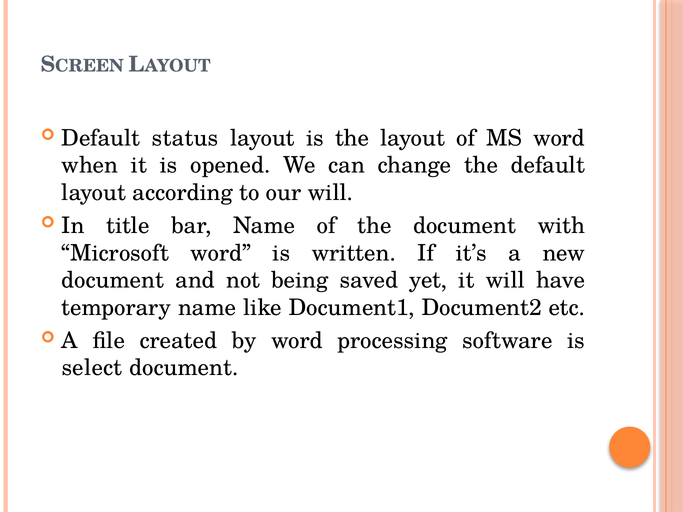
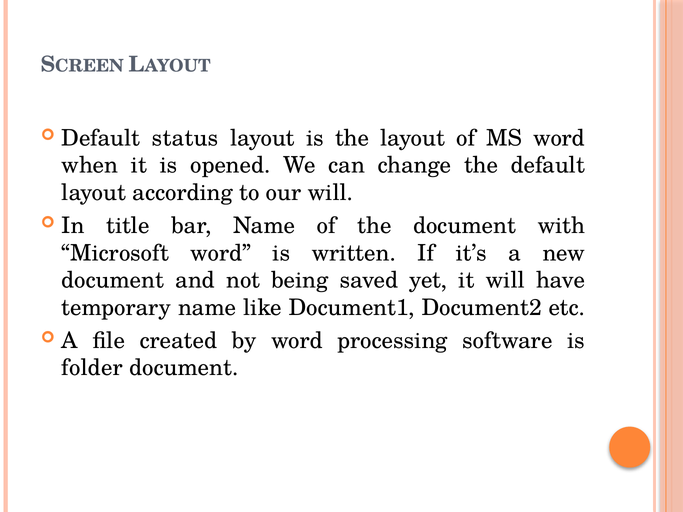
select: select -> folder
